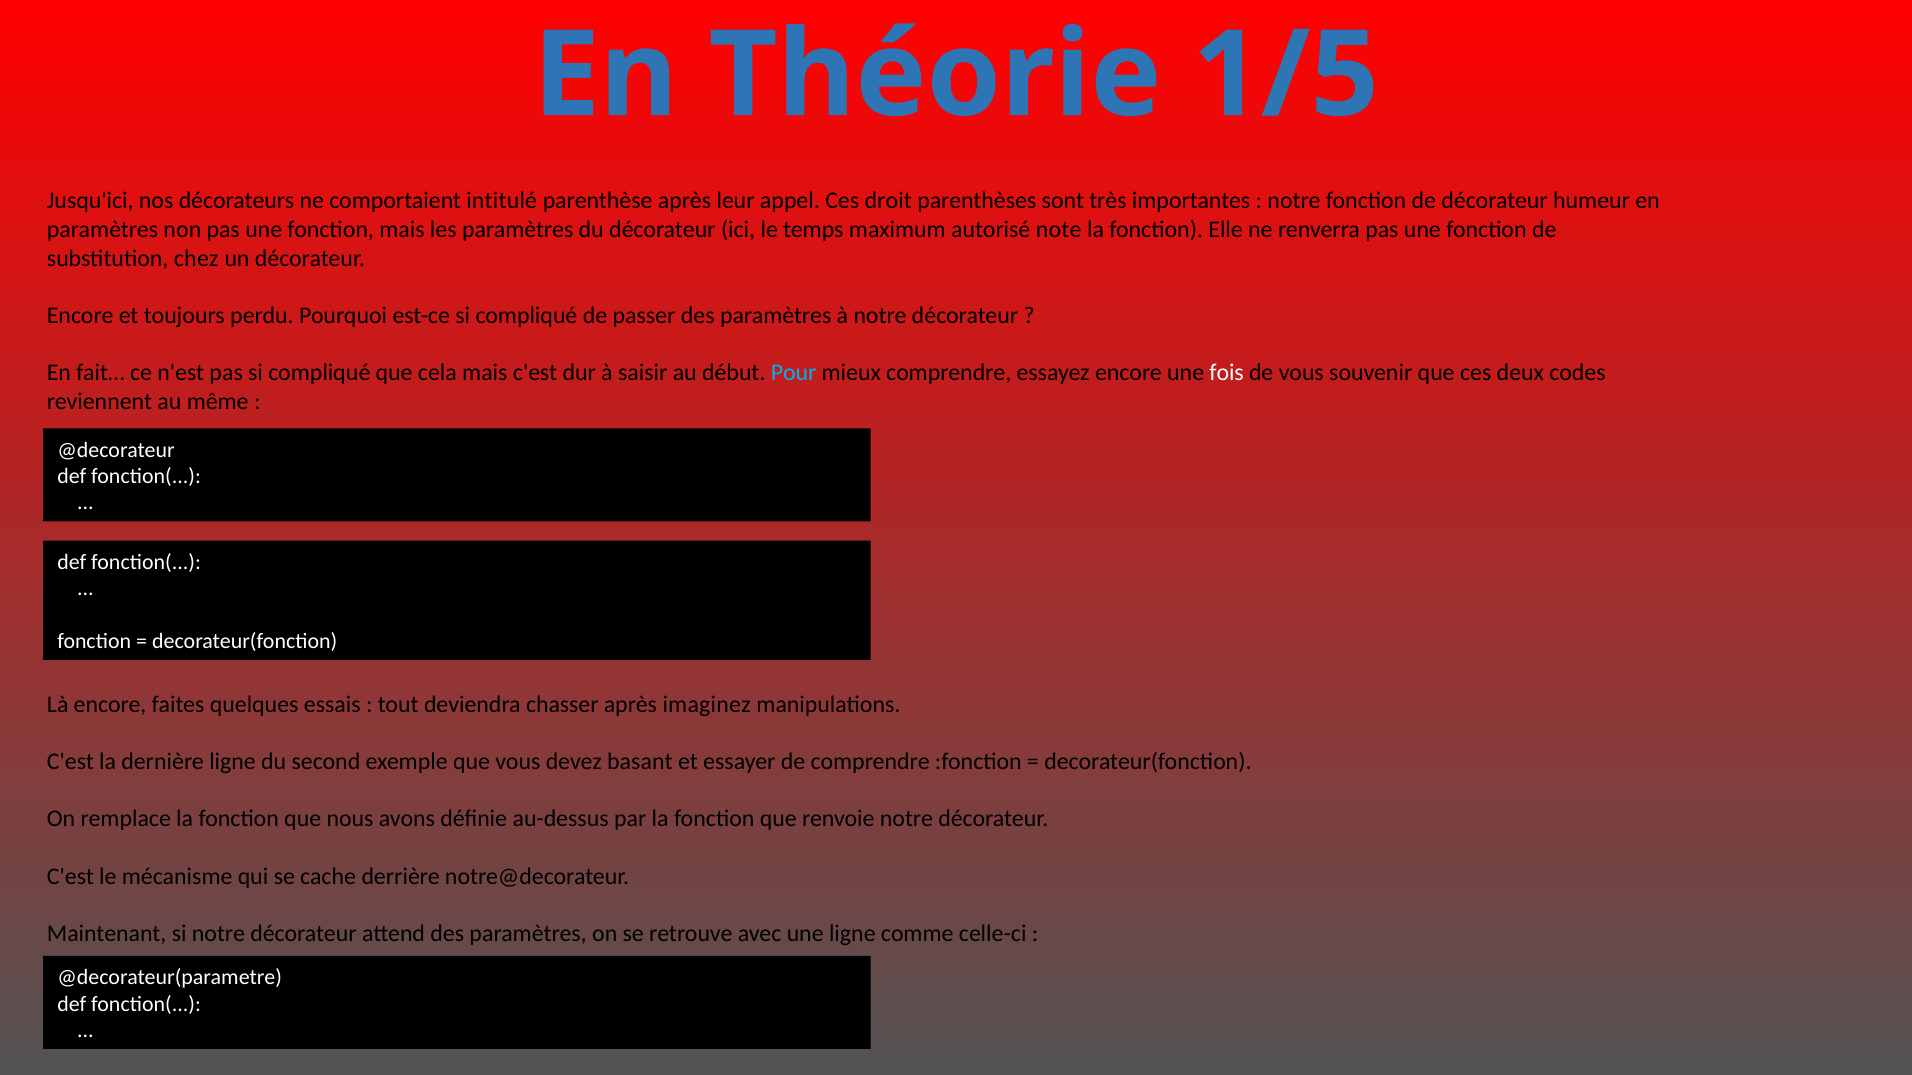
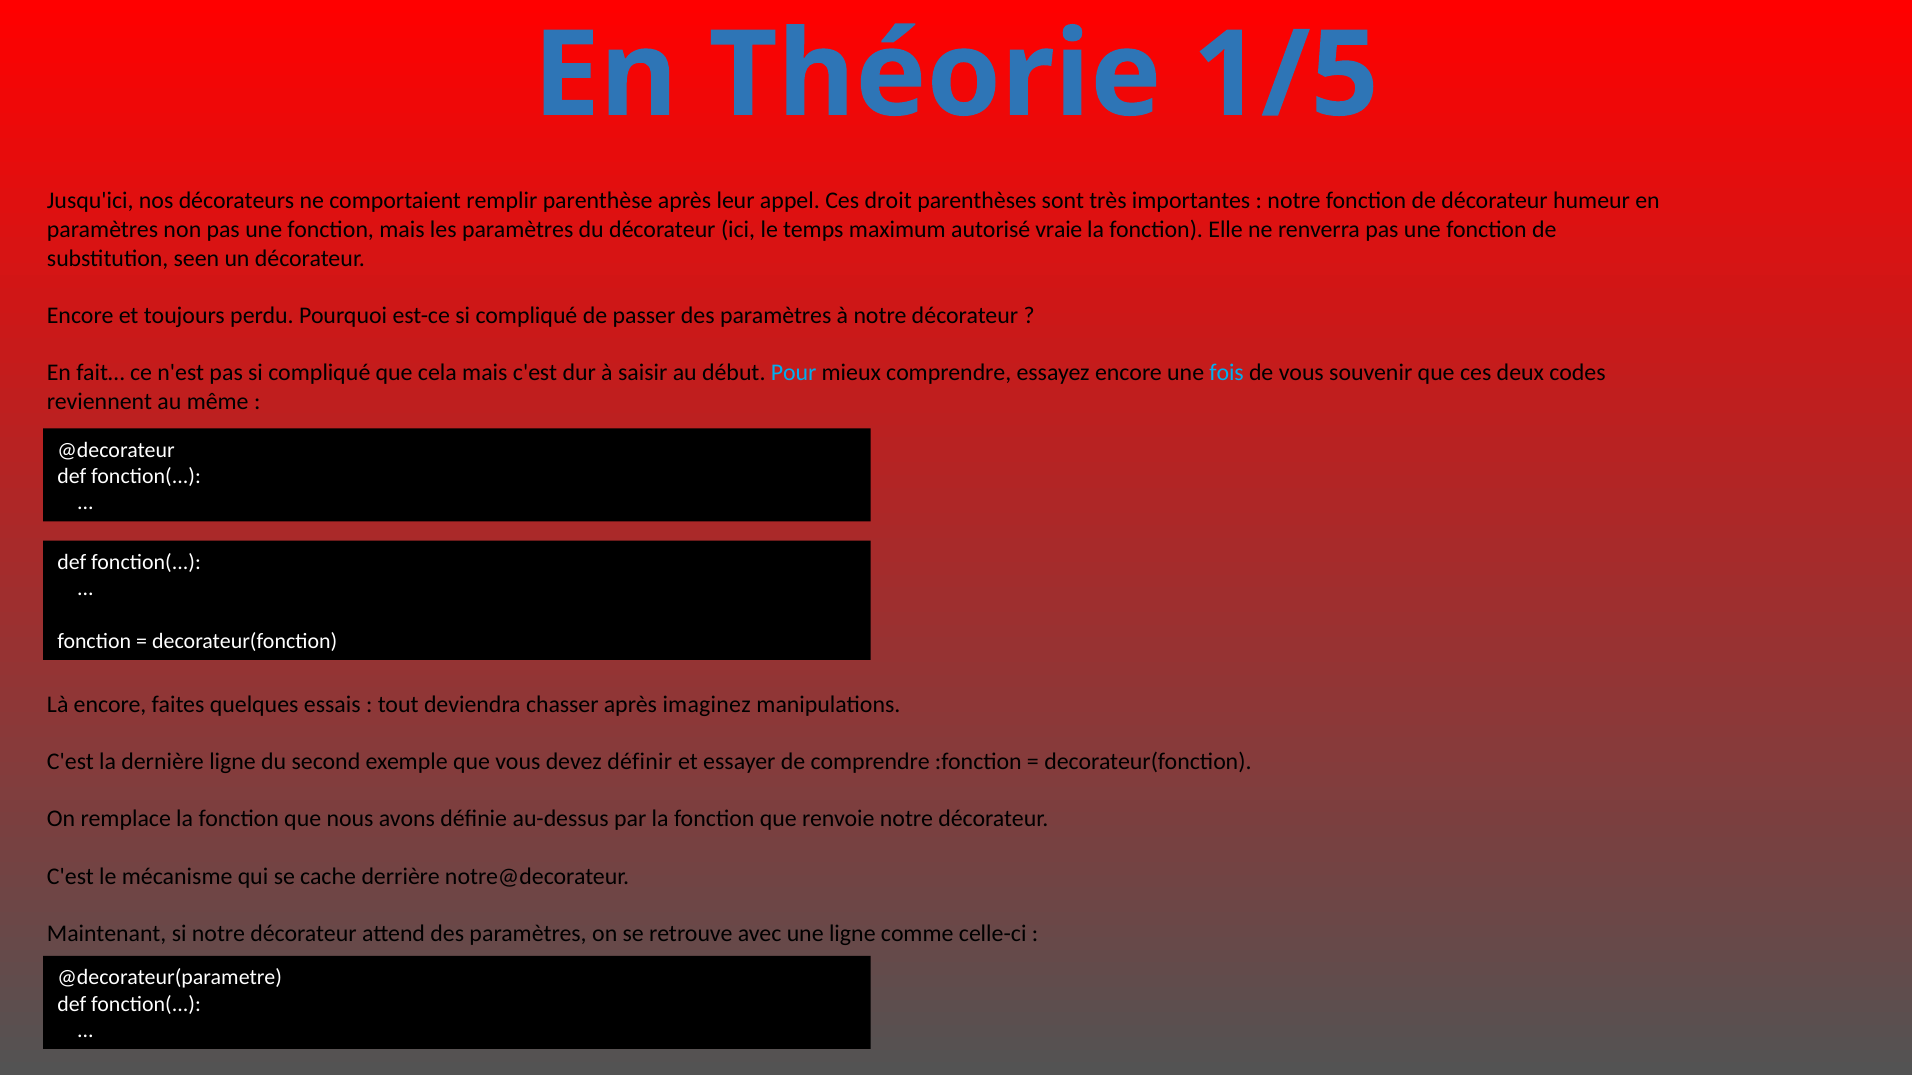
intitulé: intitulé -> remplir
note: note -> vraie
chez: chez -> seen
fois colour: white -> light blue
basant: basant -> définir
